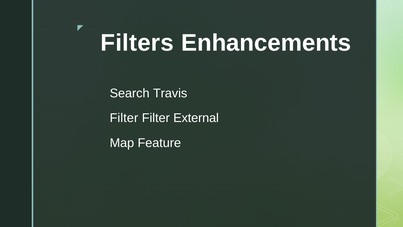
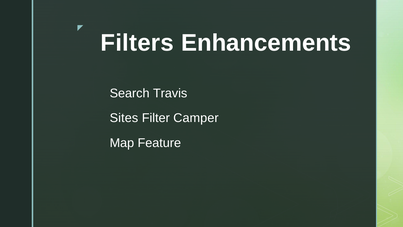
Filter at (124, 118): Filter -> Sites
External: External -> Camper
